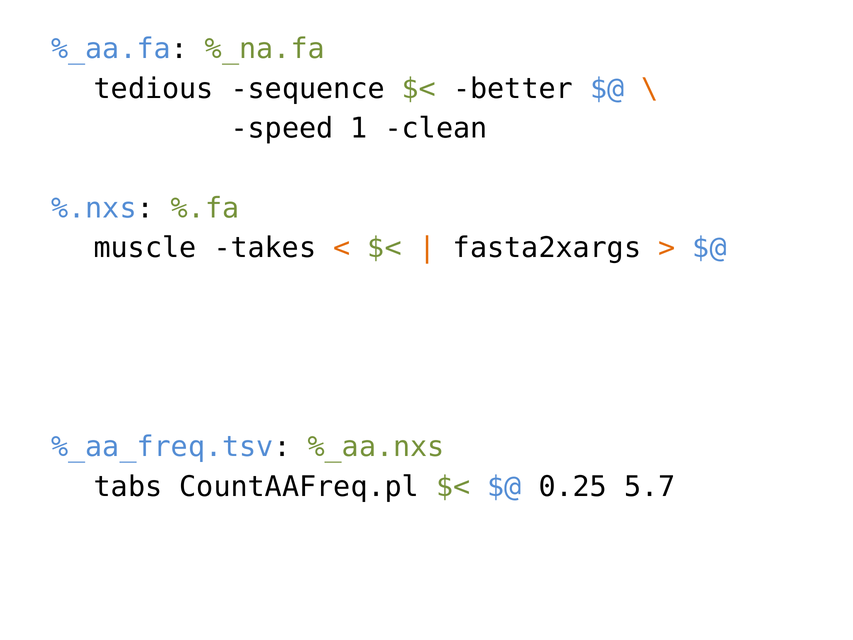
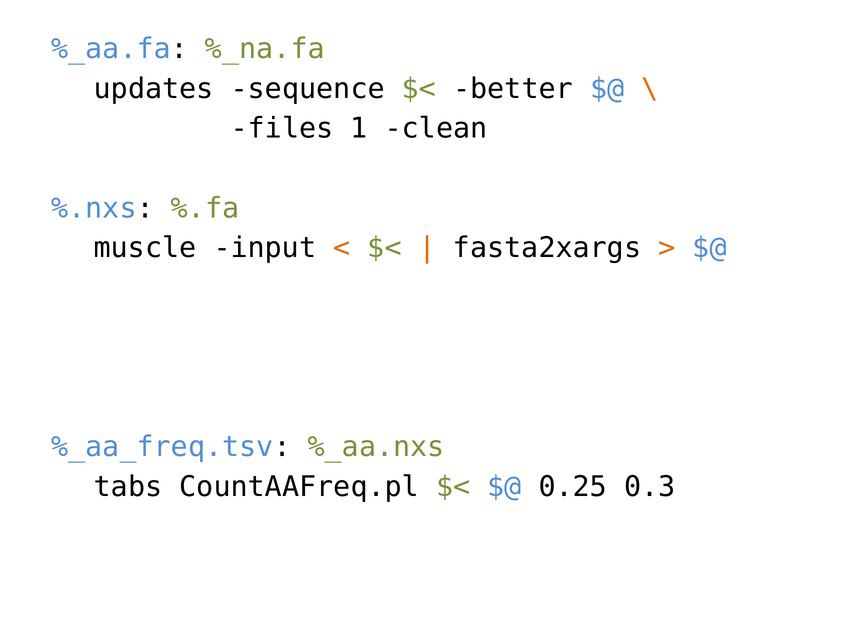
tedious: tedious -> updates
speed: speed -> files
takes: takes -> input
5.7: 5.7 -> 0.3
